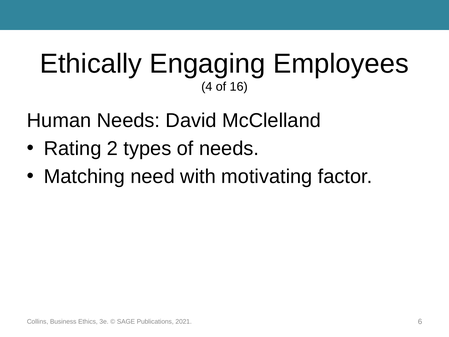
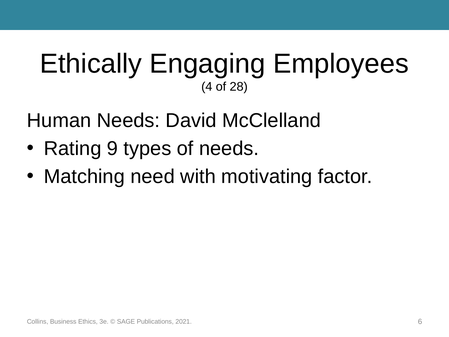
16: 16 -> 28
2: 2 -> 9
